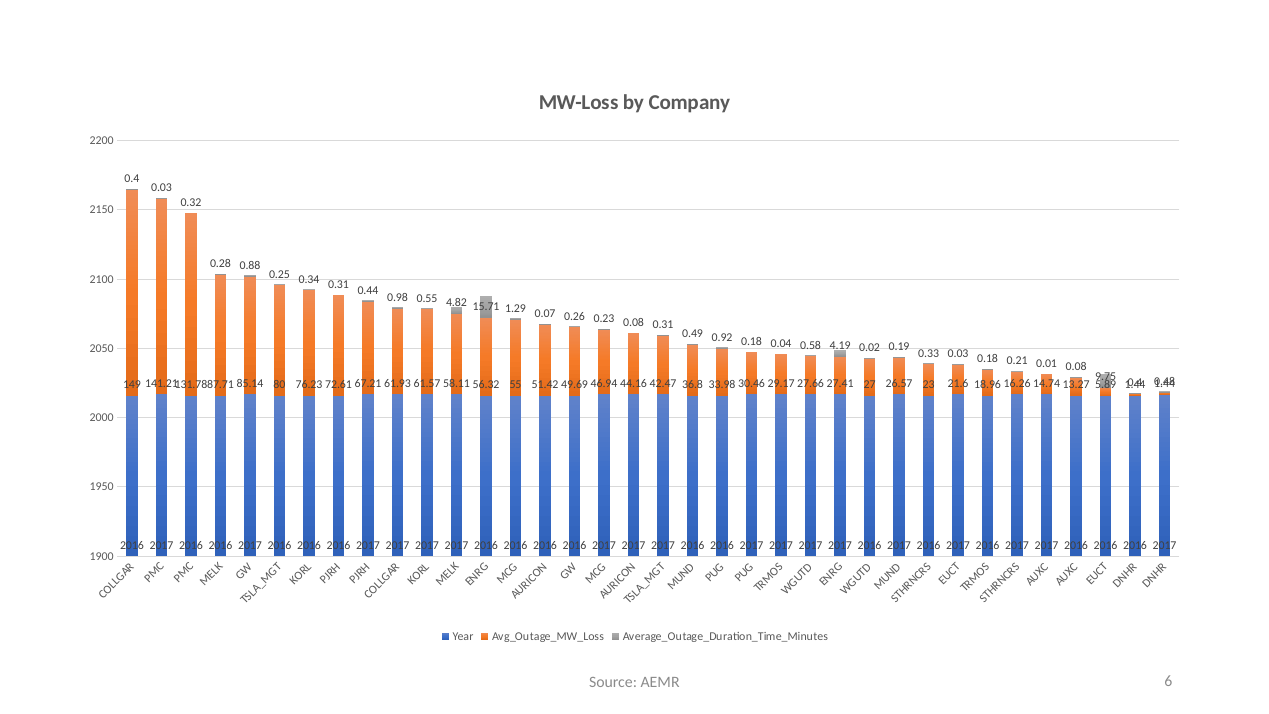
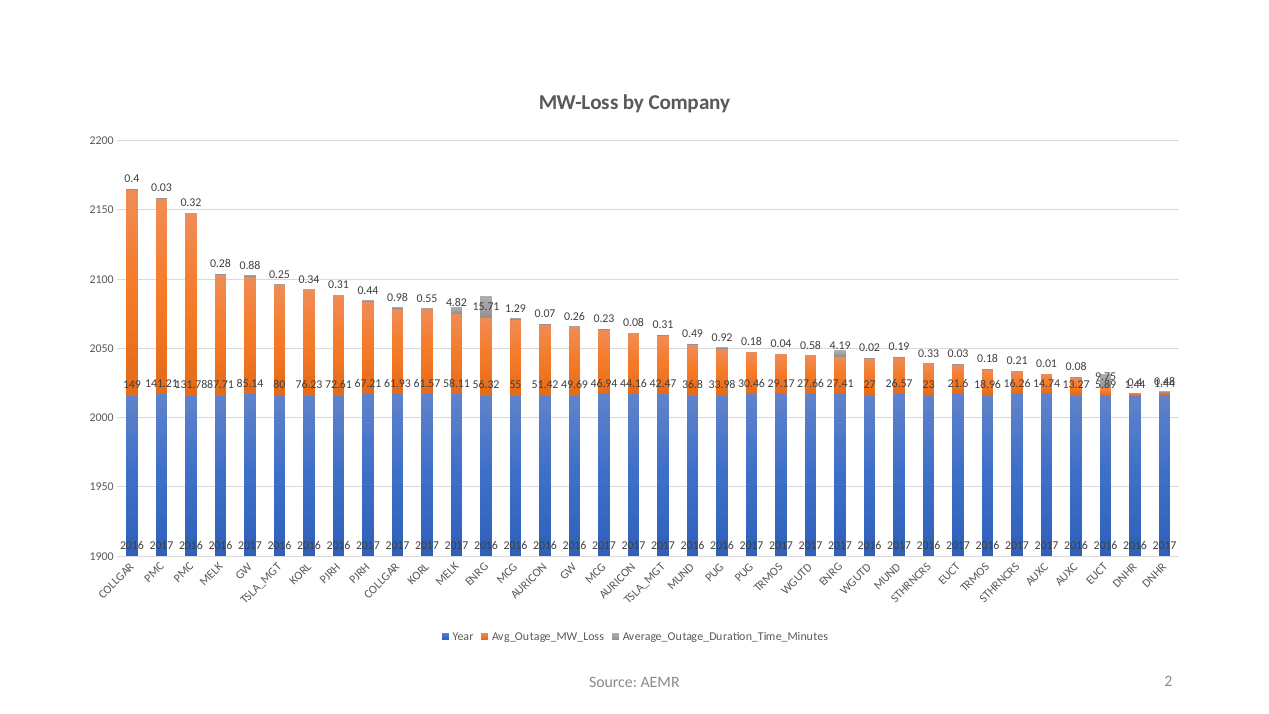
6: 6 -> 2
